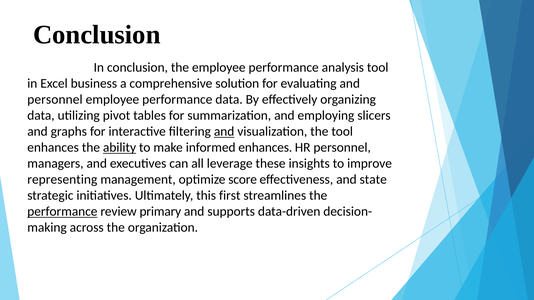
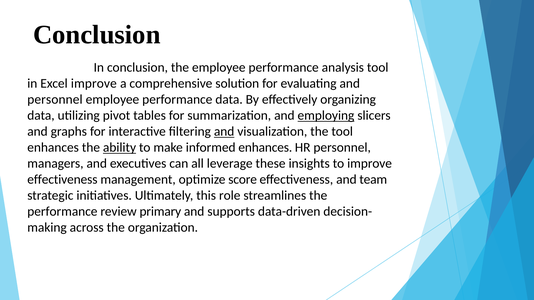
Excel business: business -> improve
employing underline: none -> present
representing at (62, 180): representing -> effectiveness
state: state -> team
first: first -> role
performance at (62, 212) underline: present -> none
